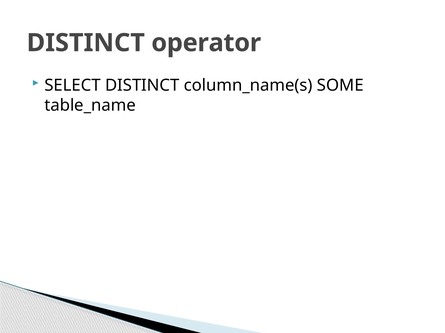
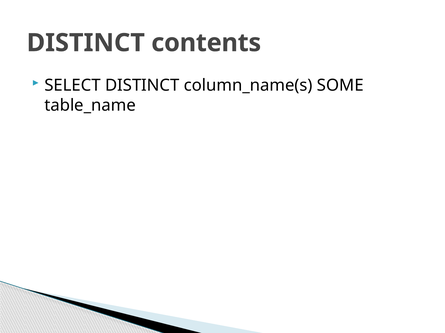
operator: operator -> contents
